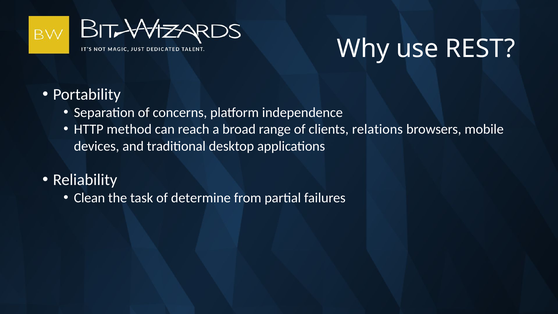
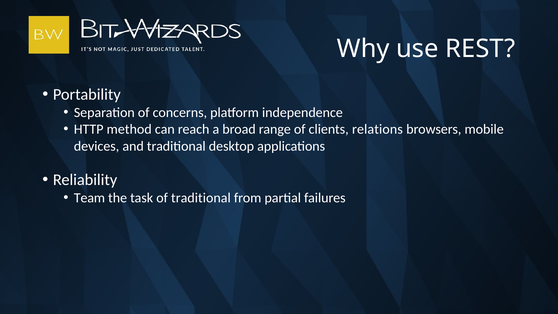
Clean: Clean -> Team
of determine: determine -> traditional
